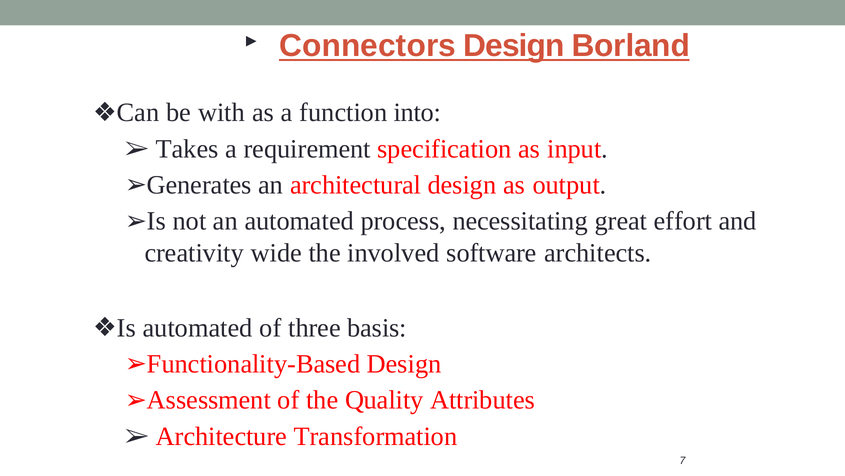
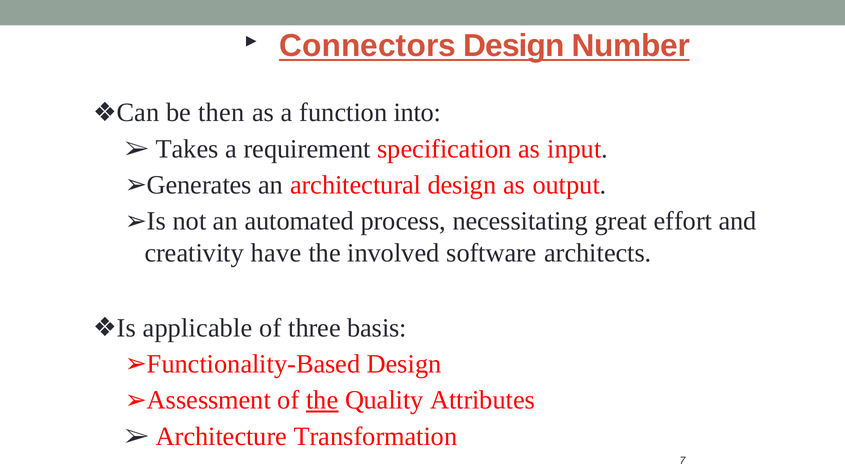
Borland: Borland -> Number
with: with -> then
wide: wide -> have
automated at (198, 327): automated -> applicable
the at (322, 400) underline: none -> present
